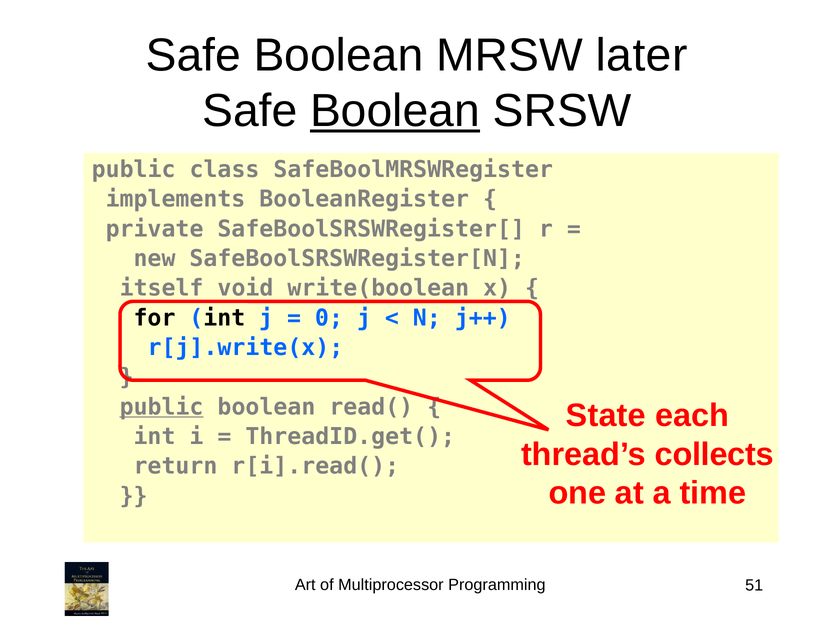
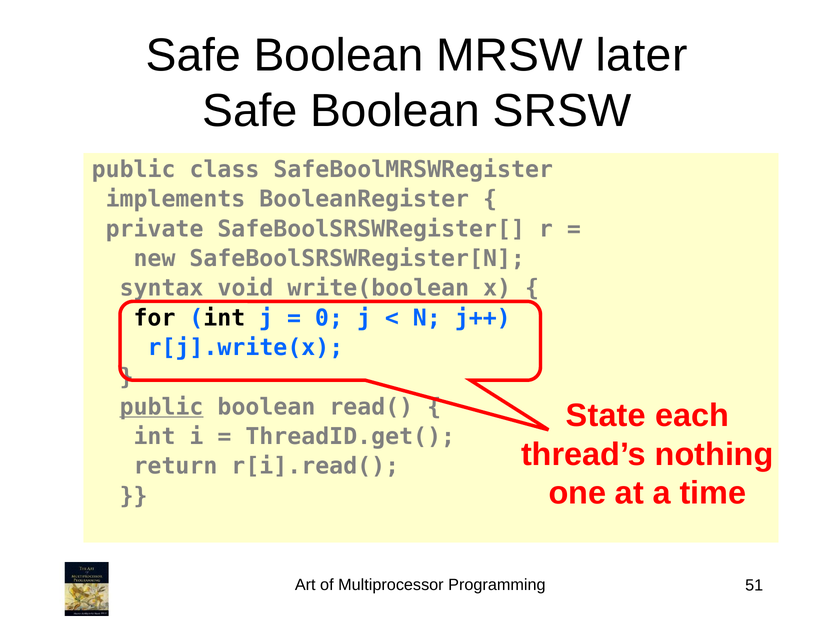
Boolean at (395, 111) underline: present -> none
itself: itself -> syntax
collects: collects -> nothing
